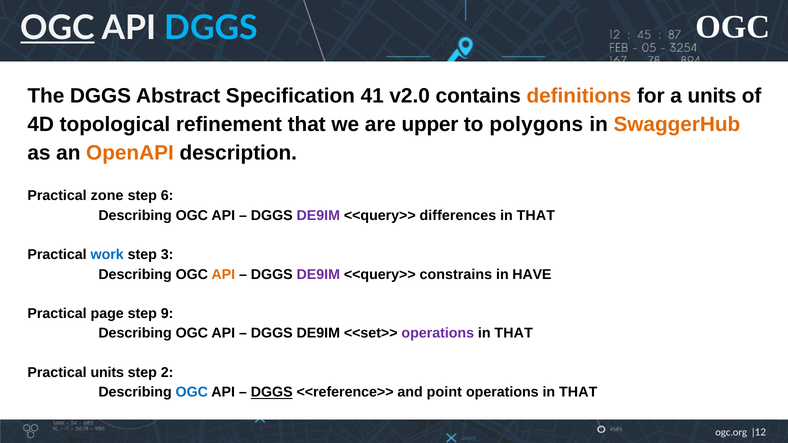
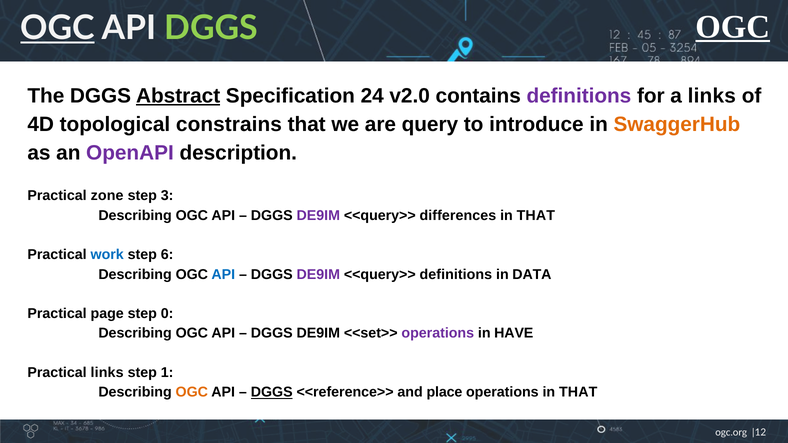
OGC at (733, 27) underline: none -> present
DGGS at (211, 28) colour: light blue -> light green
Abstract underline: none -> present
41: 41 -> 24
definitions at (579, 96) colour: orange -> purple
a units: units -> links
refinement: refinement -> constrains
upper: upper -> query
polygons: polygons -> introduce
OpenAPI colour: orange -> purple
6: 6 -> 3
3: 3 -> 6
API at (223, 275) colour: orange -> blue
<<query>> constrains: constrains -> definitions
HAVE: HAVE -> DATA
9: 9 -> 0
THAT at (514, 333): THAT -> HAVE
Practical units: units -> links
2: 2 -> 1
OGC at (192, 392) colour: blue -> orange
point: point -> place
